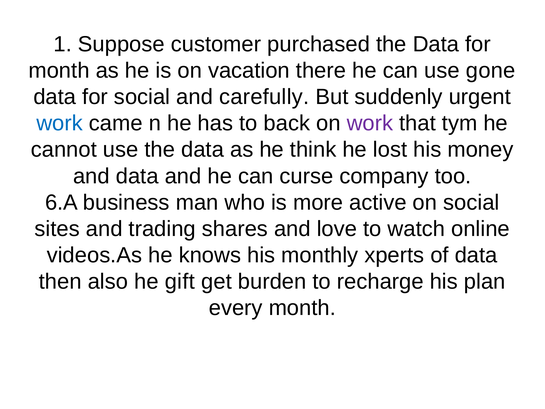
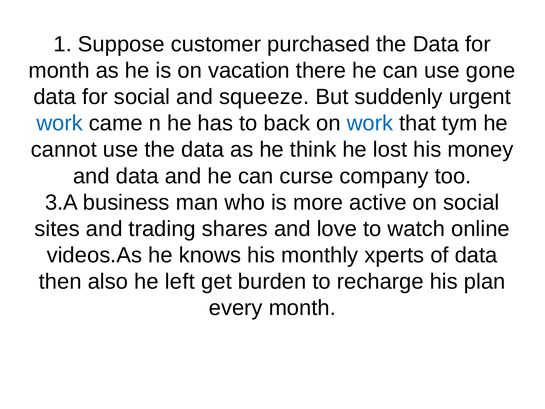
carefully: carefully -> squeeze
work at (370, 123) colour: purple -> blue
6.A: 6.A -> 3.A
gift: gift -> left
